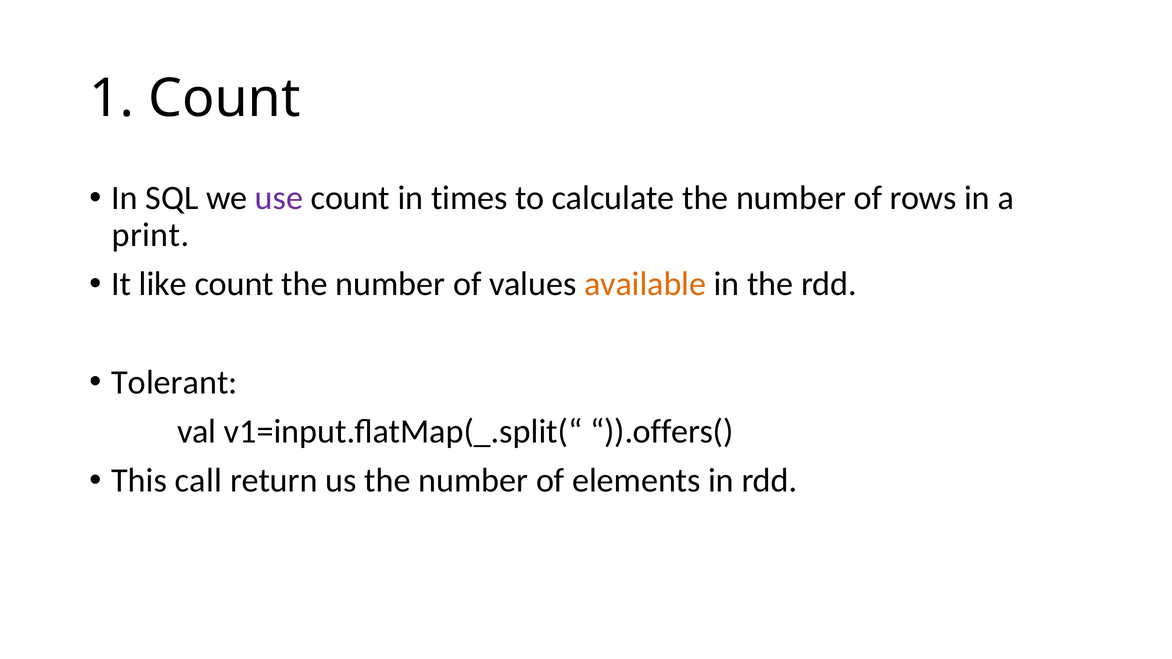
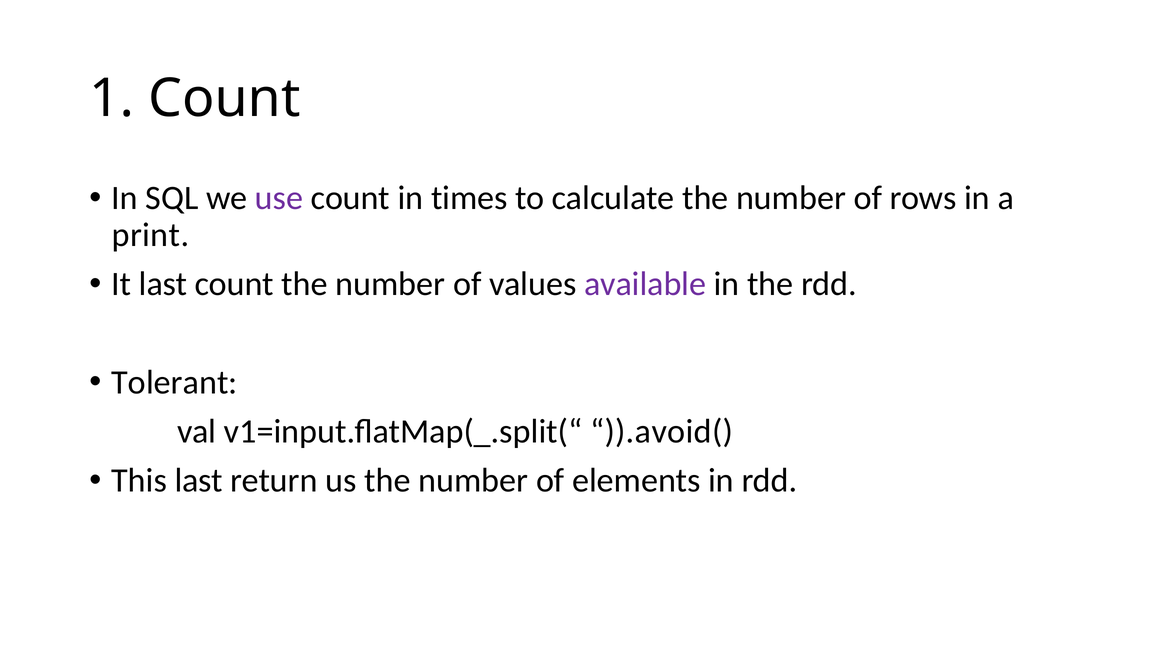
It like: like -> last
available colour: orange -> purple
)).offers(: )).offers( -> )).avoid(
This call: call -> last
